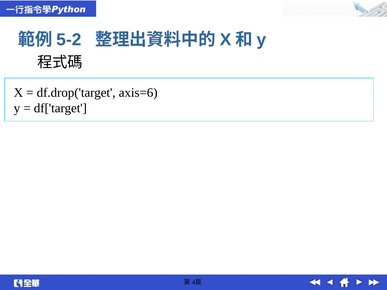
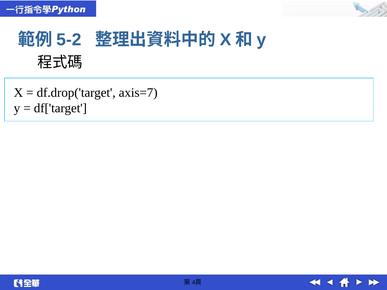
axis=6: axis=6 -> axis=7
